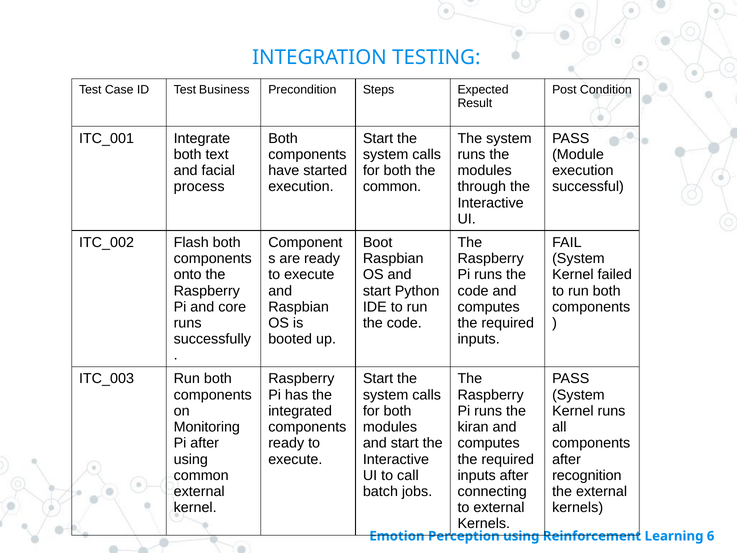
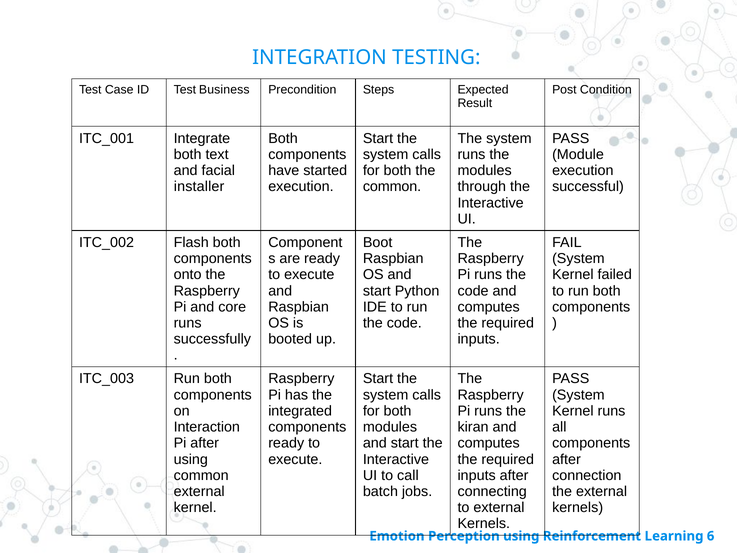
process: process -> installer
Monitoring: Monitoring -> Interaction
recognition: recognition -> connection
